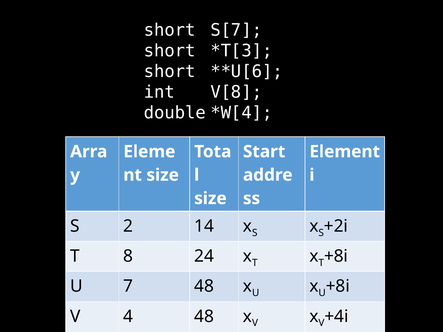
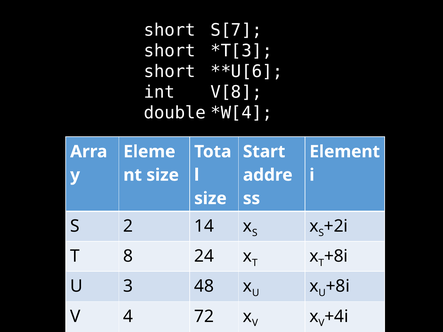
7: 7 -> 3
4 48: 48 -> 72
